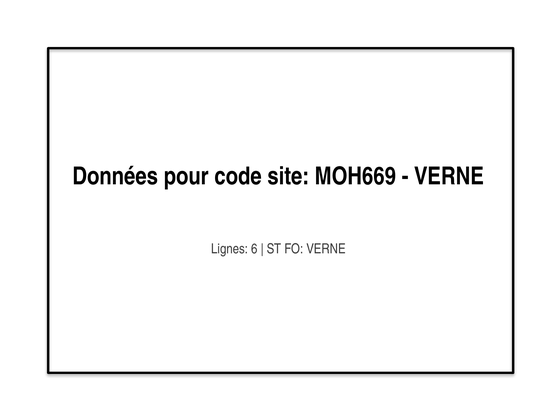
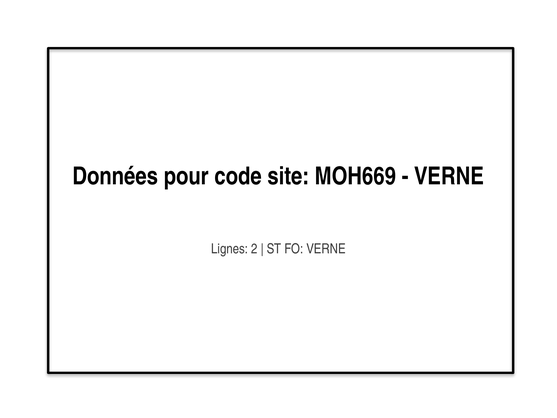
6: 6 -> 2
